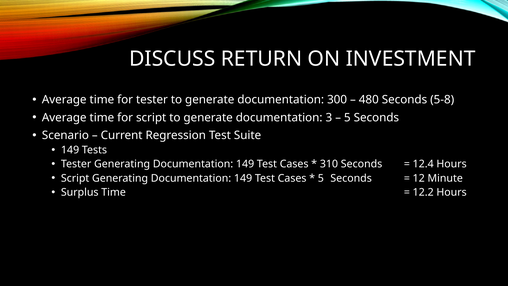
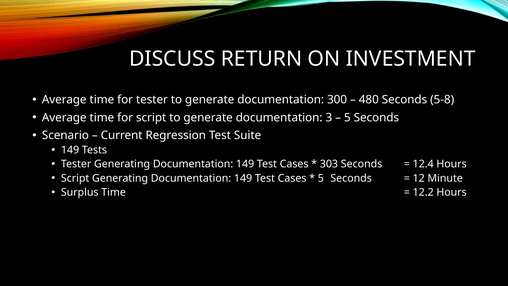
310: 310 -> 303
